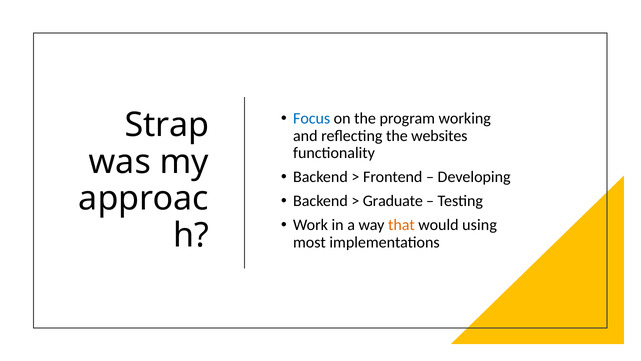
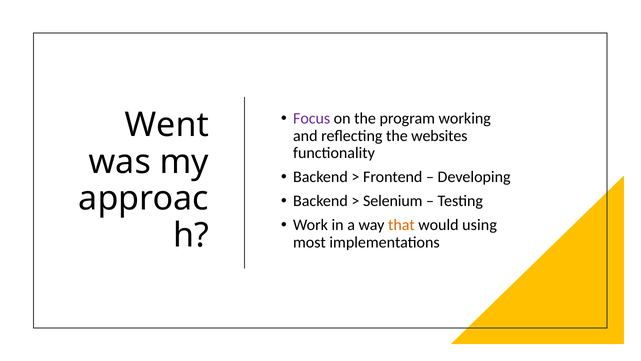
Focus colour: blue -> purple
Strap: Strap -> Went
Graduate: Graduate -> Selenium
